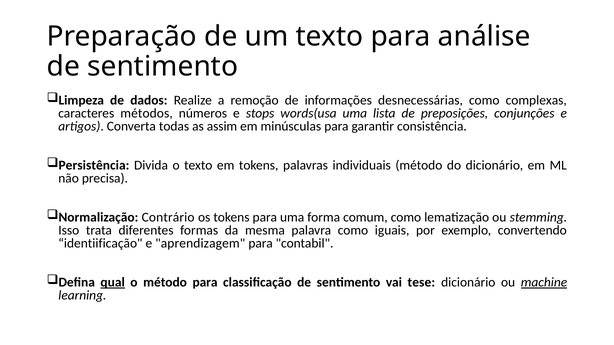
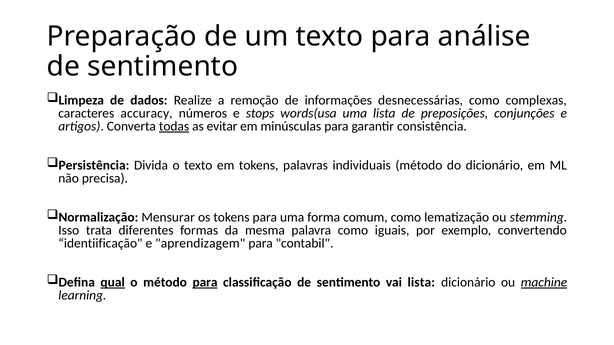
métodos: métodos -> accuracy
todas underline: none -> present
assim: assim -> evitar
Contrário: Contrário -> Mensurar
para at (205, 283) underline: none -> present
vai tese: tese -> lista
